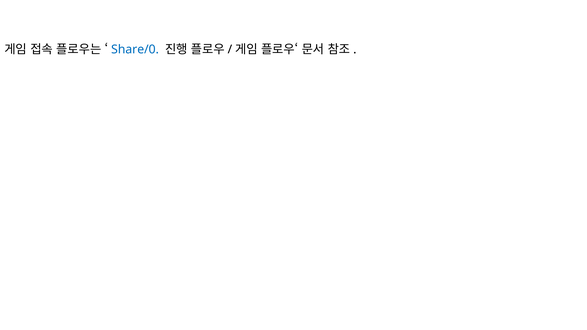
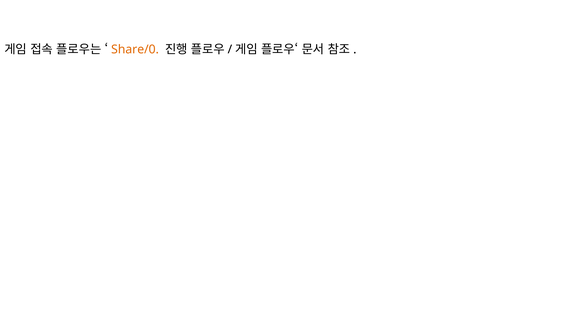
Share/0 colour: blue -> orange
